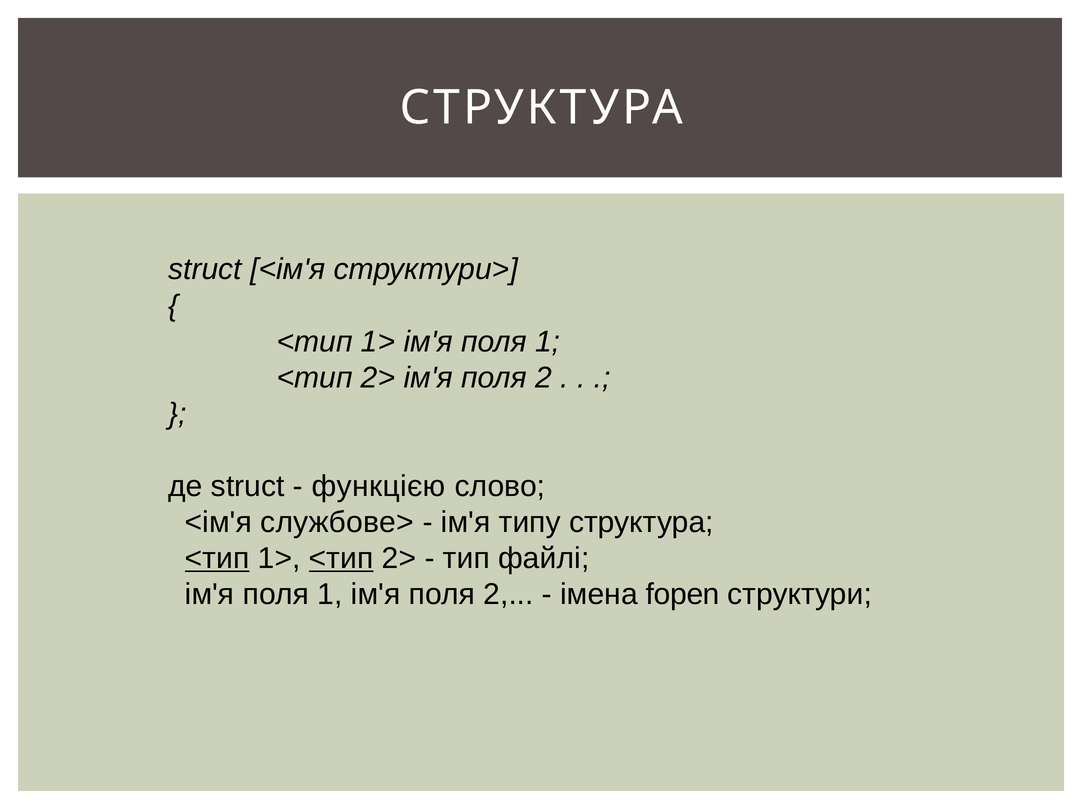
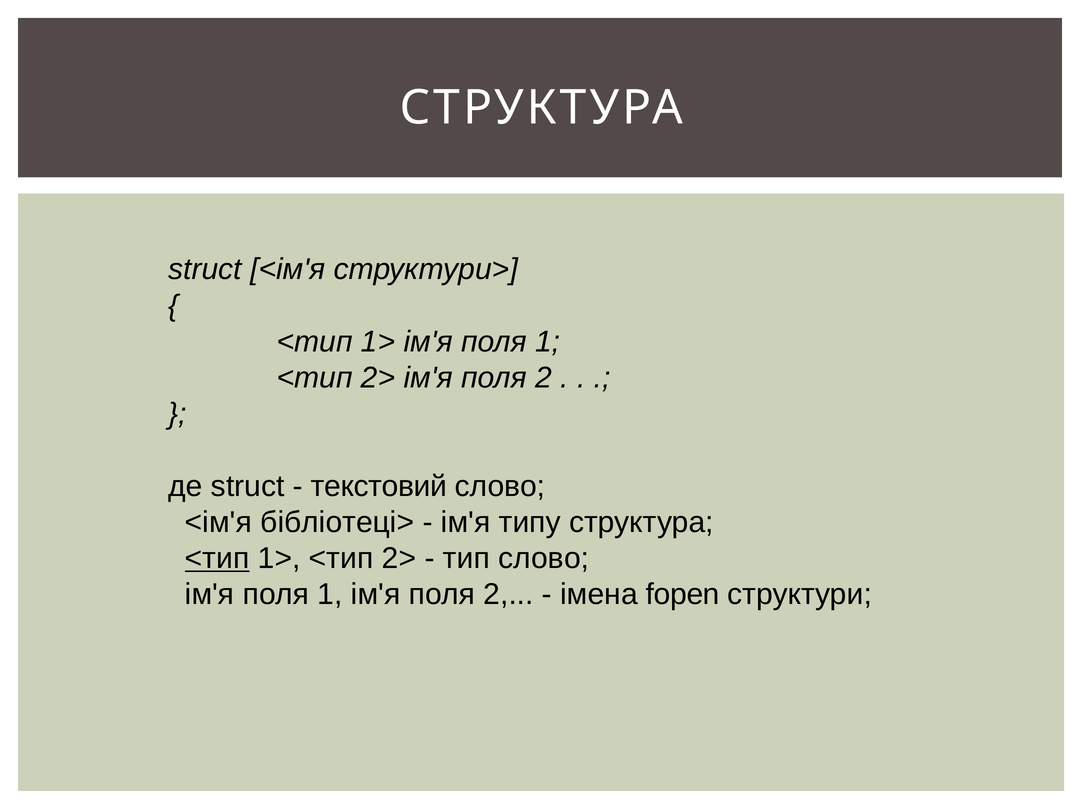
функцією: функцією -> текстовий
службове>: службове> -> бібліотеці>
<тип at (341, 559) underline: present -> none
тип файлі: файлі -> слово
